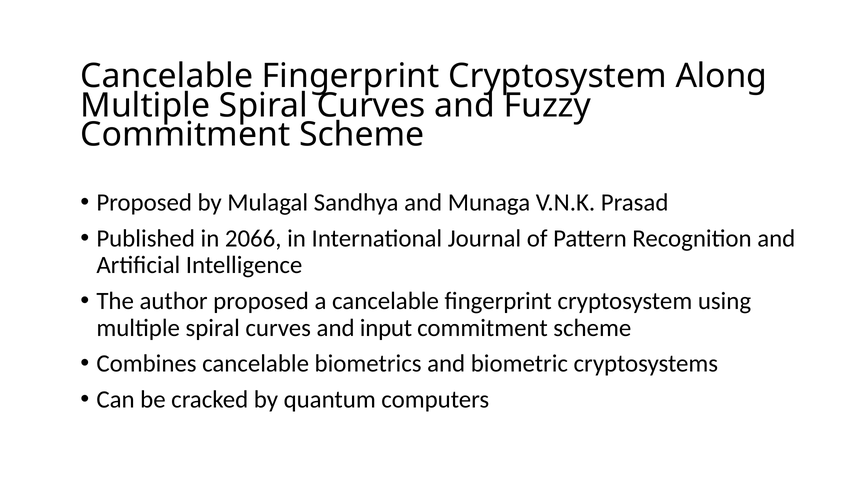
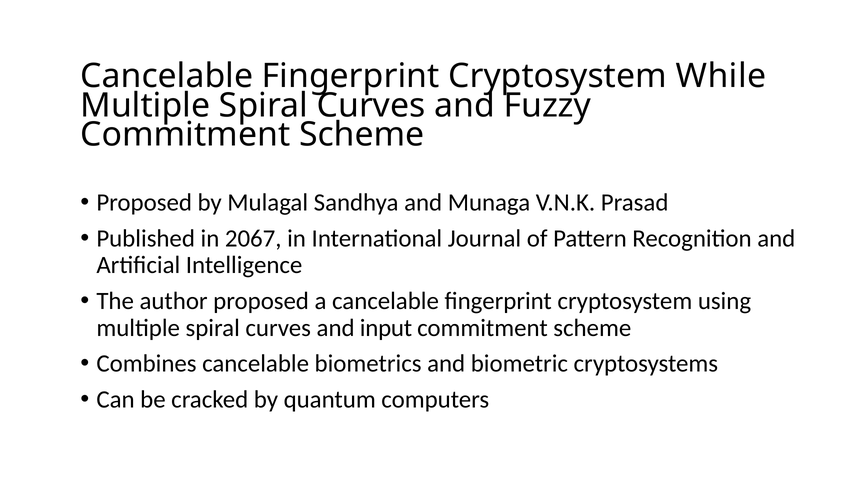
Along: Along -> While
2066: 2066 -> 2067
